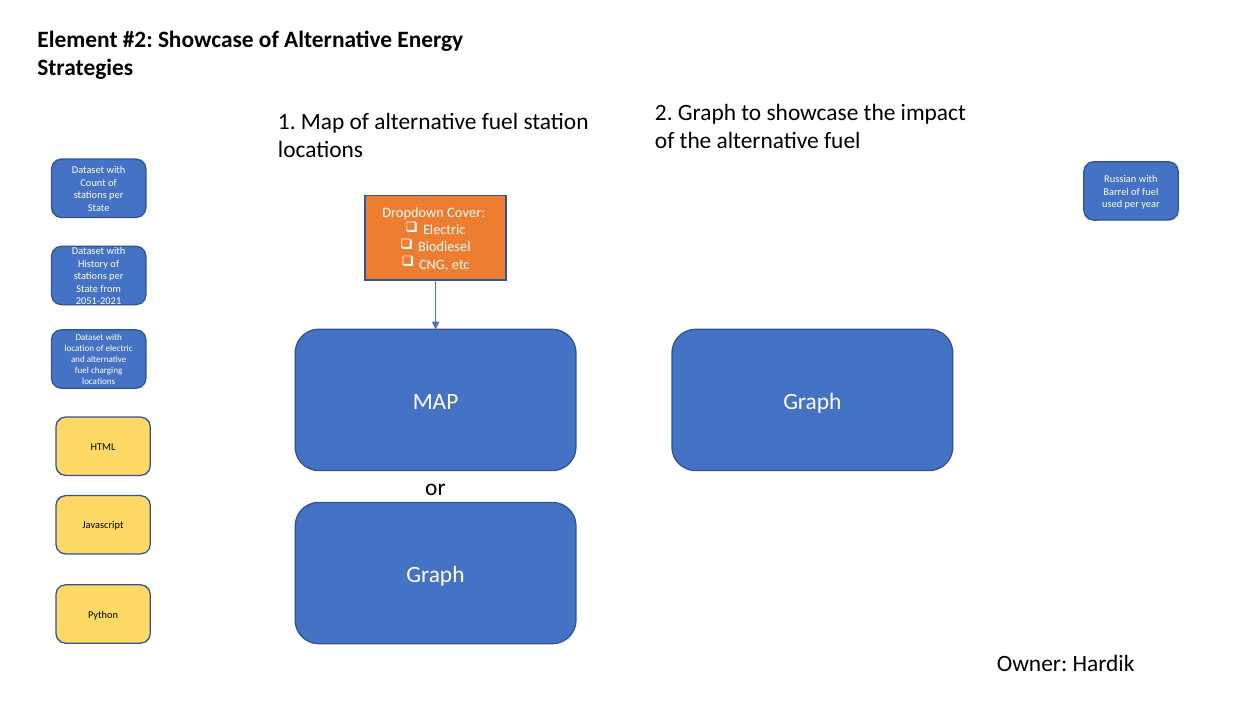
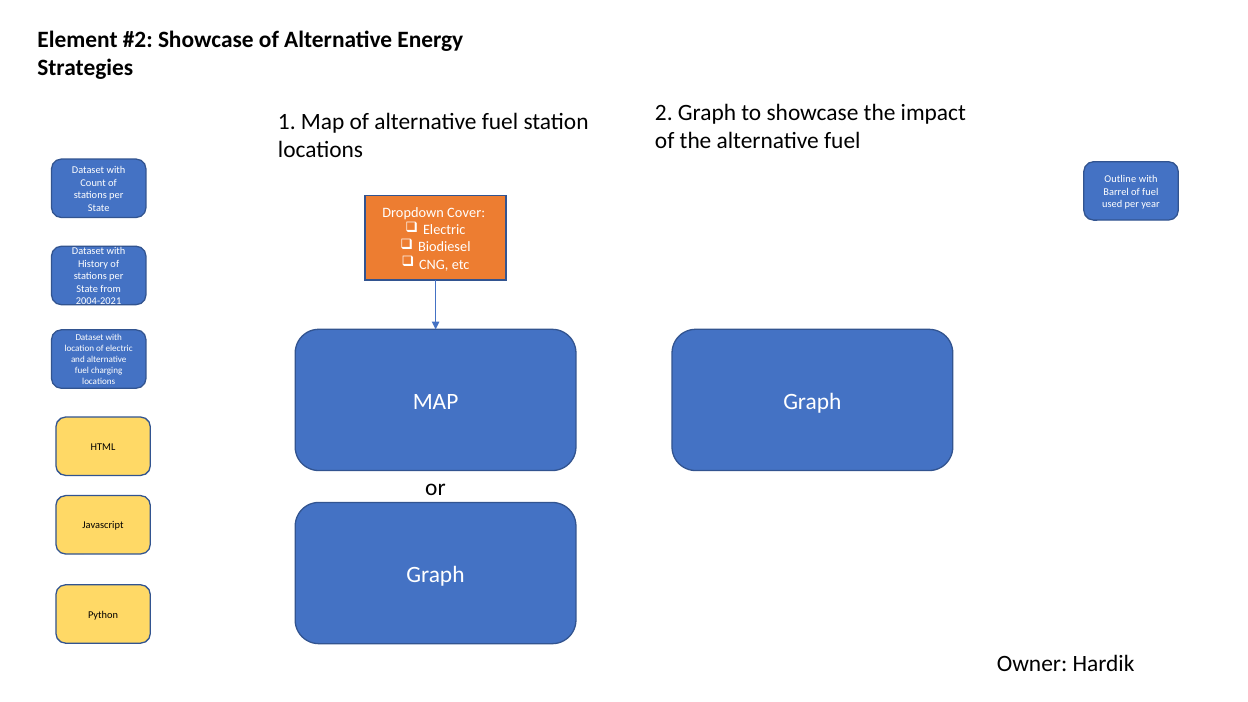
Russian: Russian -> Outline
2051-2021: 2051-2021 -> 2004-2021
